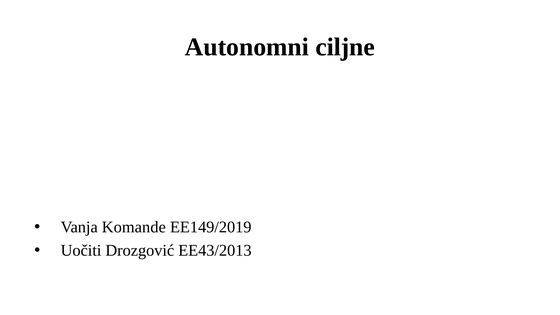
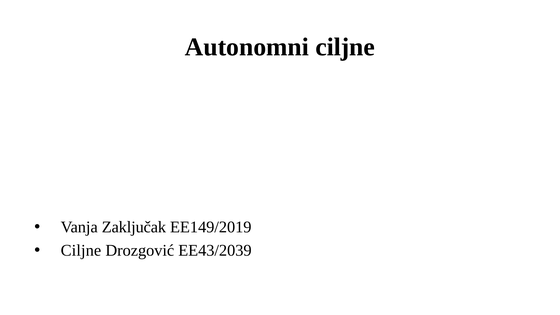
Komande: Komande -> Zaključak
Uočiti at (81, 250): Uočiti -> Ciljne
EE43/2013: EE43/2013 -> EE43/2039
